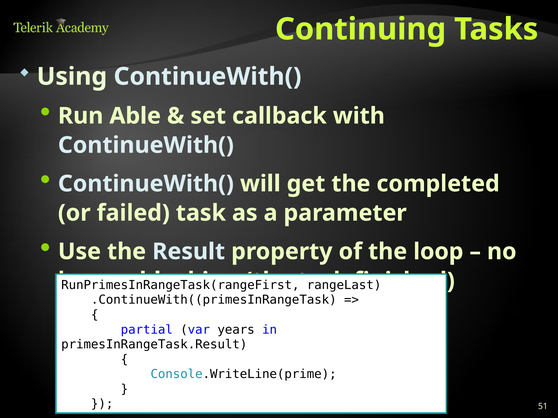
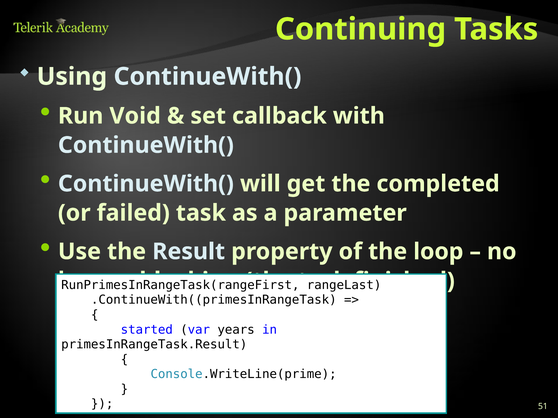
Able: Able -> Void
partial: partial -> started
